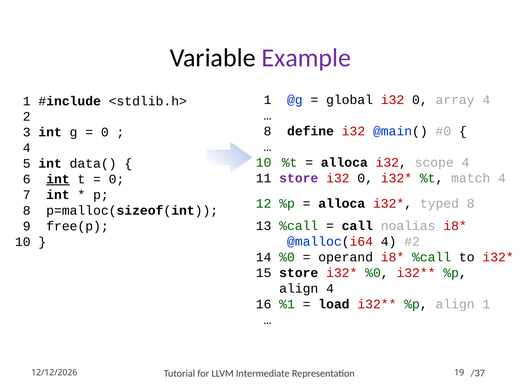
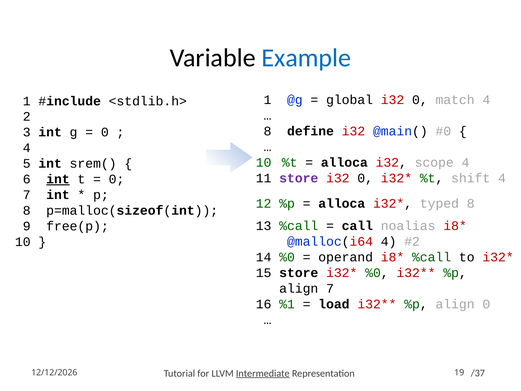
Example colour: purple -> blue
array: array -> match
data(: data( -> srem(
match: match -> shift
align 4: 4 -> 7
align 1: 1 -> 0
Intermediate underline: none -> present
